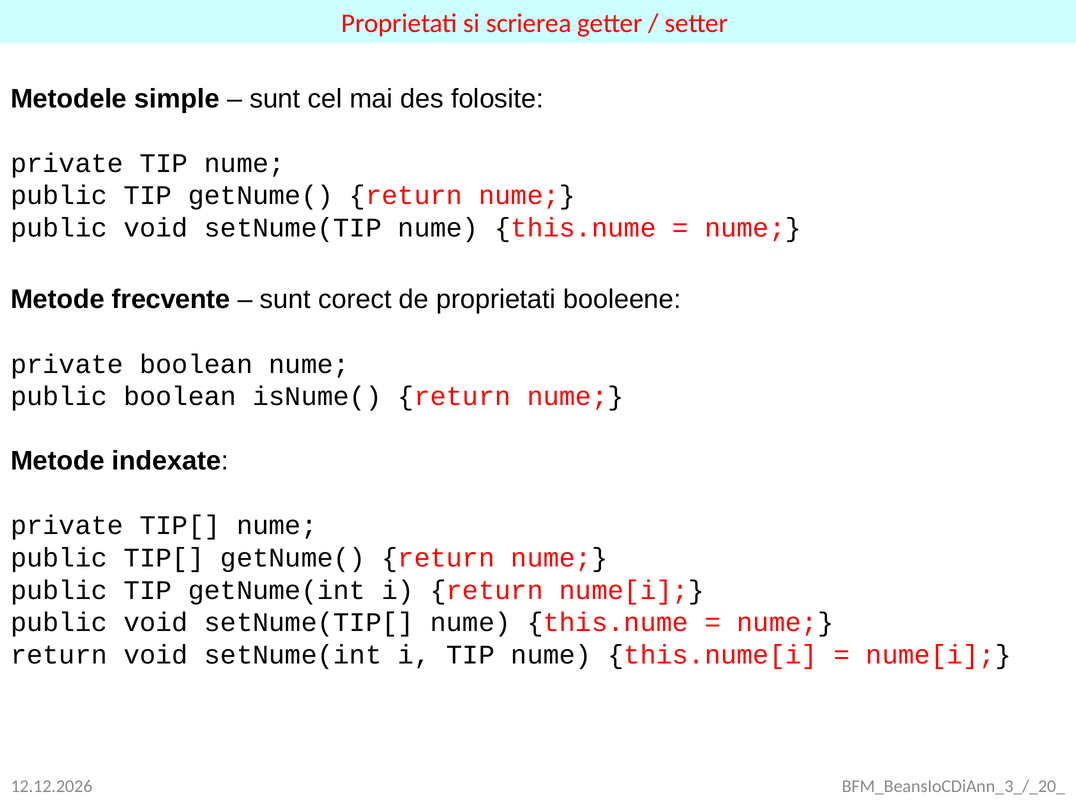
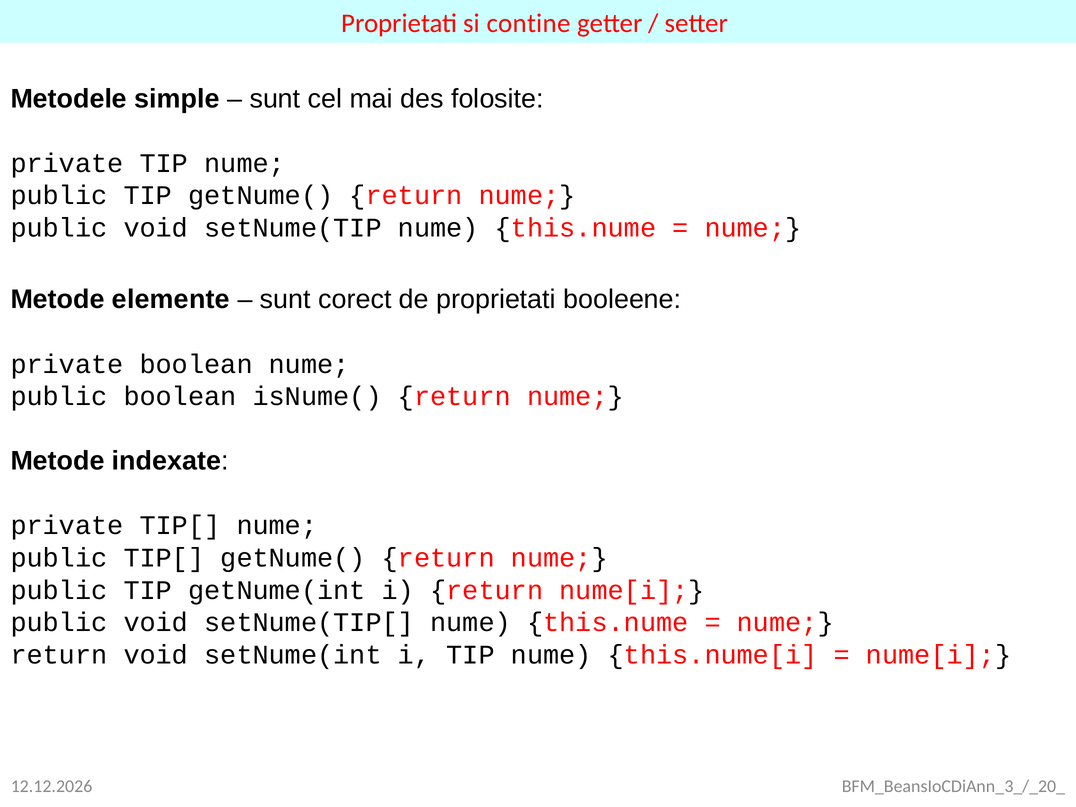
scrierea: scrierea -> contine
frecvente: frecvente -> elemente
